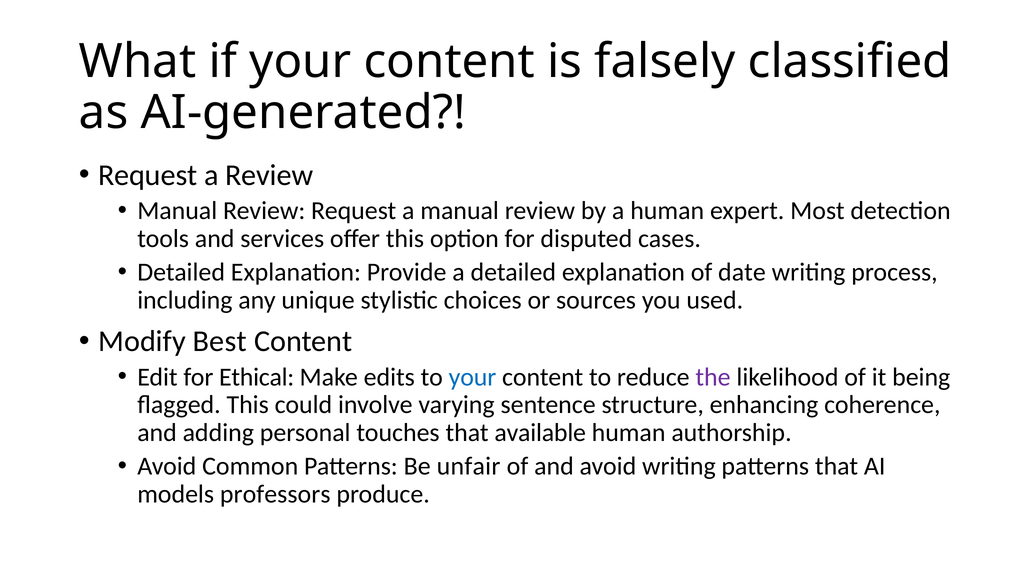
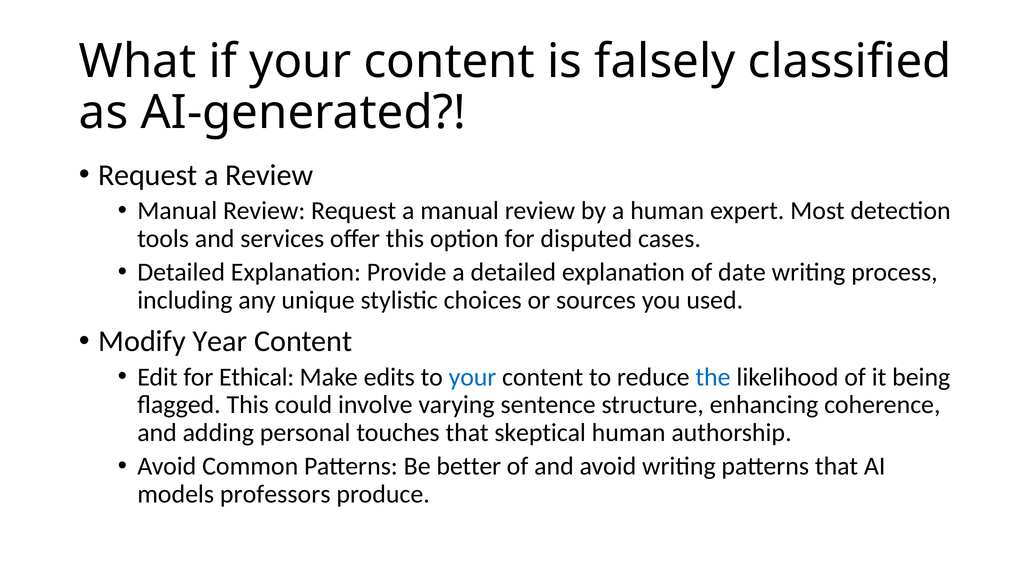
Best: Best -> Year
the colour: purple -> blue
available: available -> skeptical
unfair: unfair -> better
